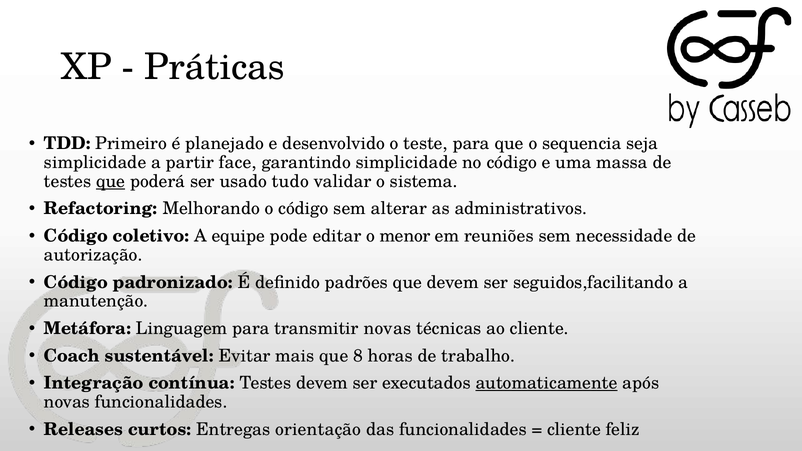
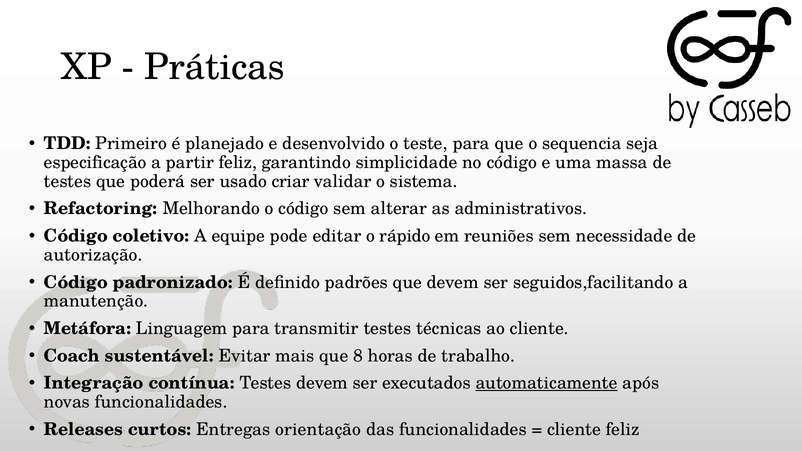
simplicidade at (95, 163): simplicidade -> especificação
partir face: face -> feliz
que at (111, 181) underline: present -> none
tudo: tudo -> criar
menor: menor -> rápido
transmitir novas: novas -> testes
